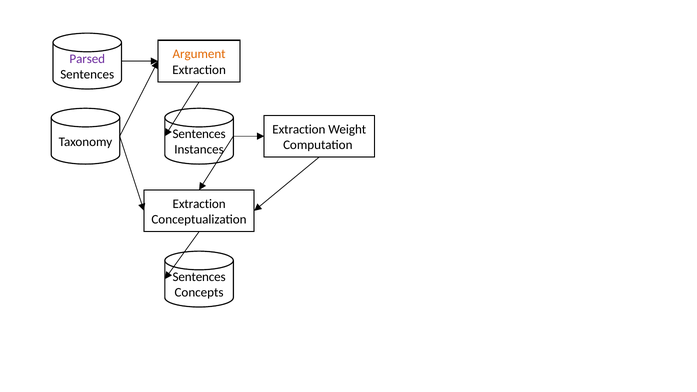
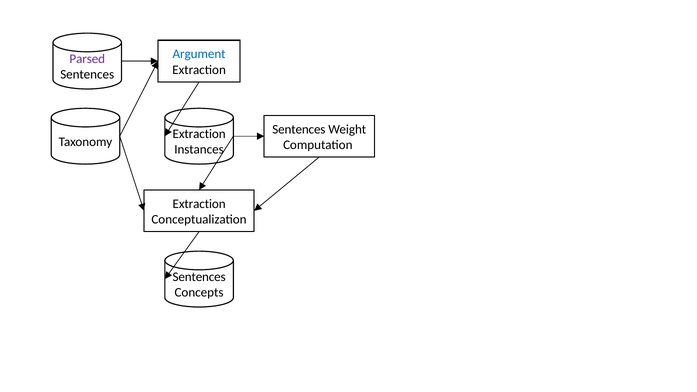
Argument colour: orange -> blue
Extraction at (299, 129): Extraction -> Sentences
Sentences at (199, 134): Sentences -> Extraction
